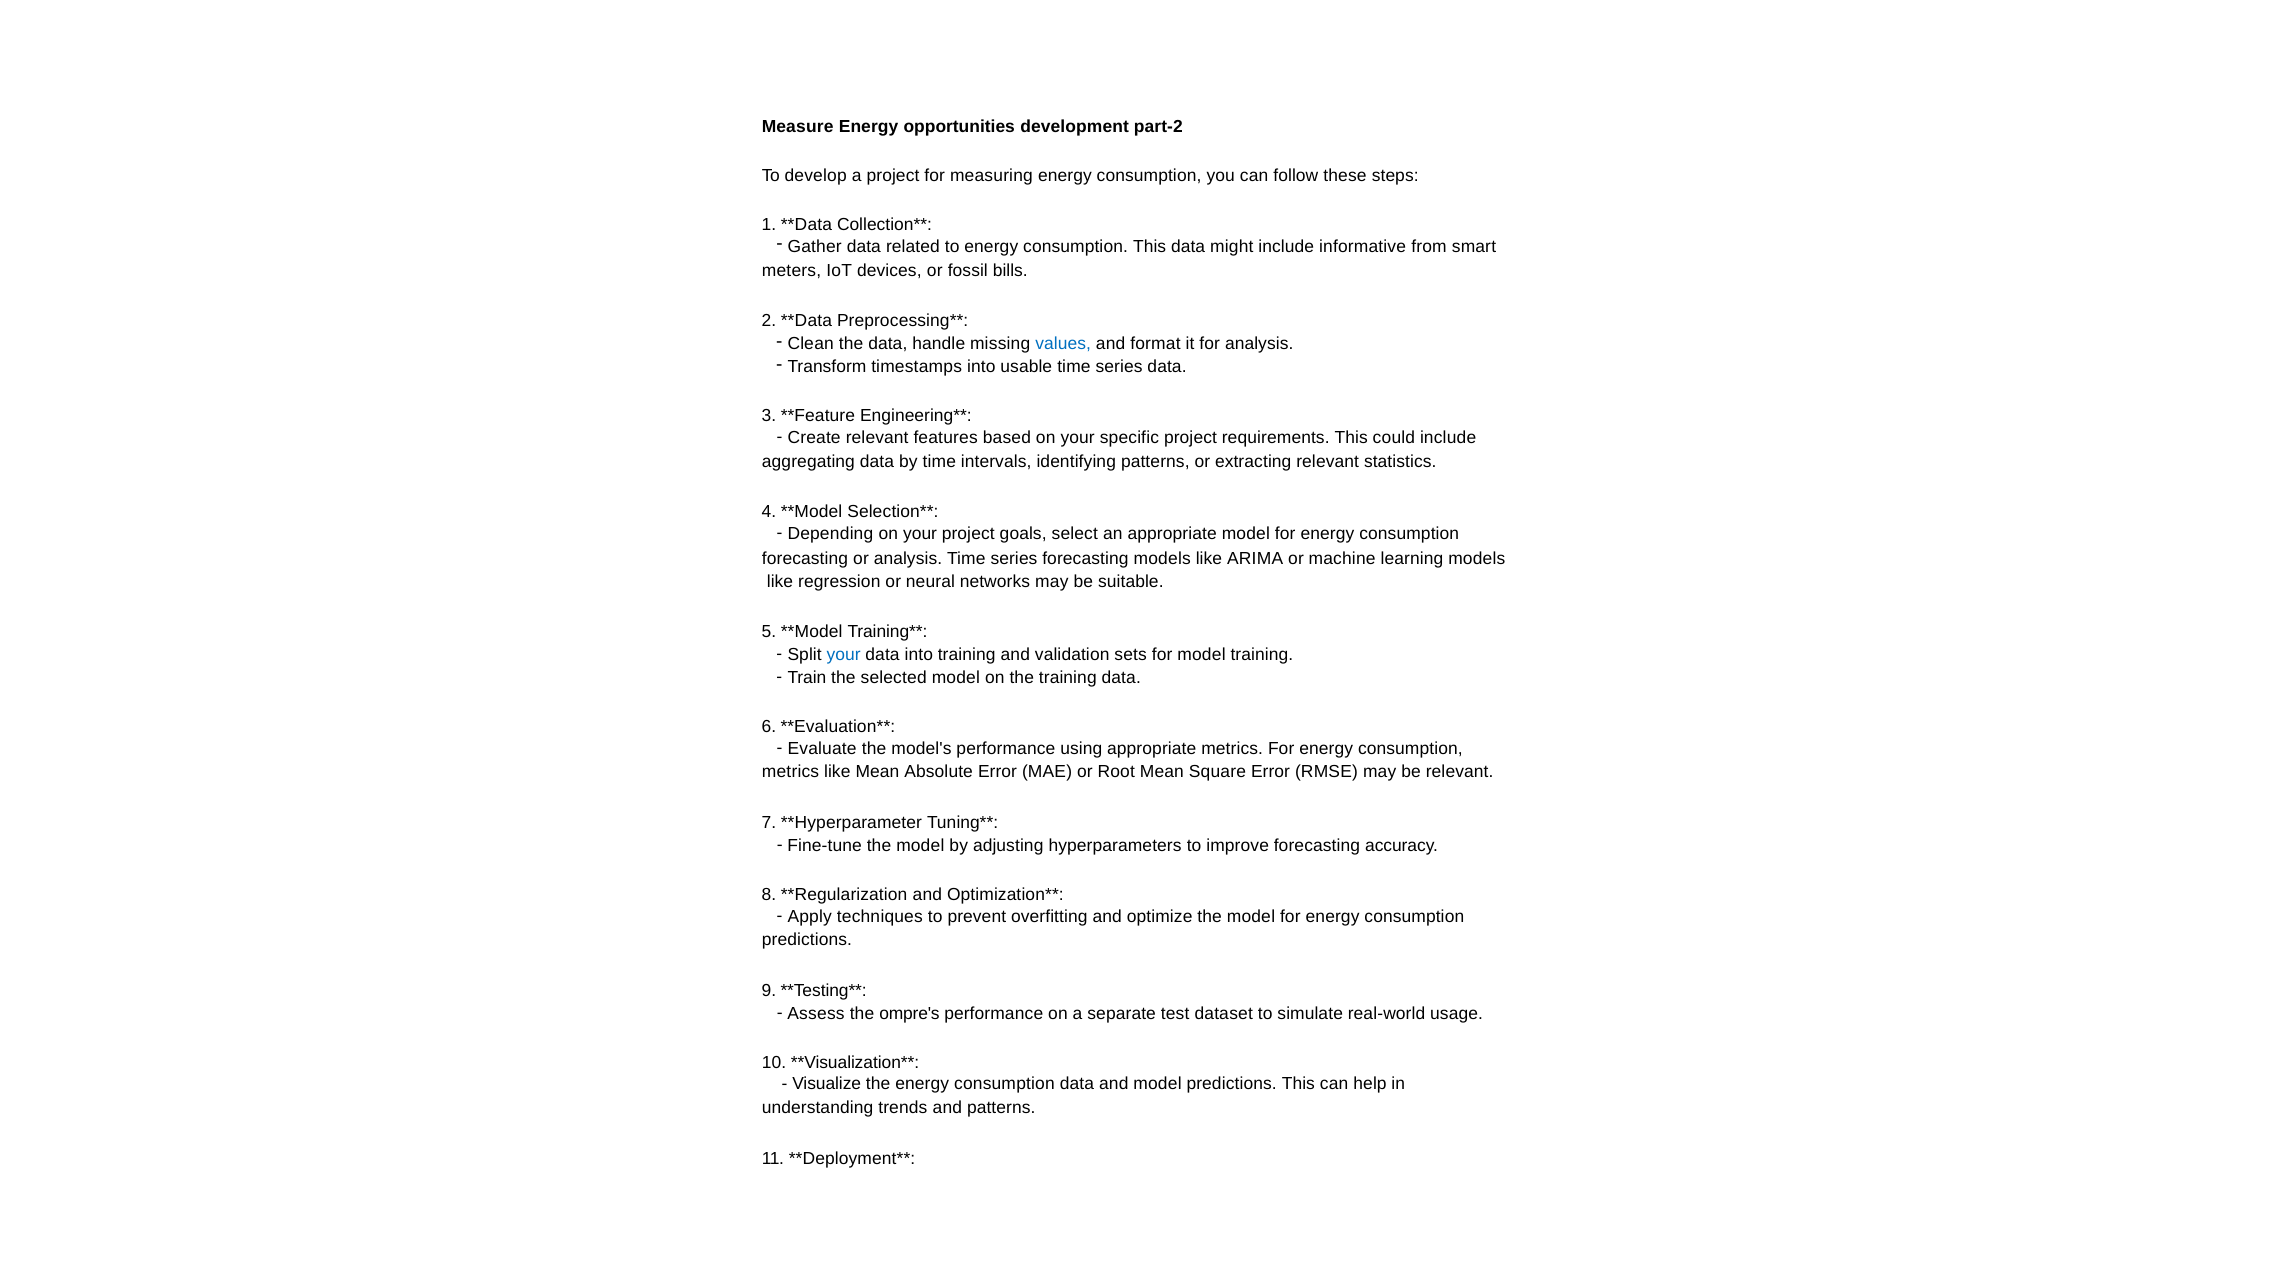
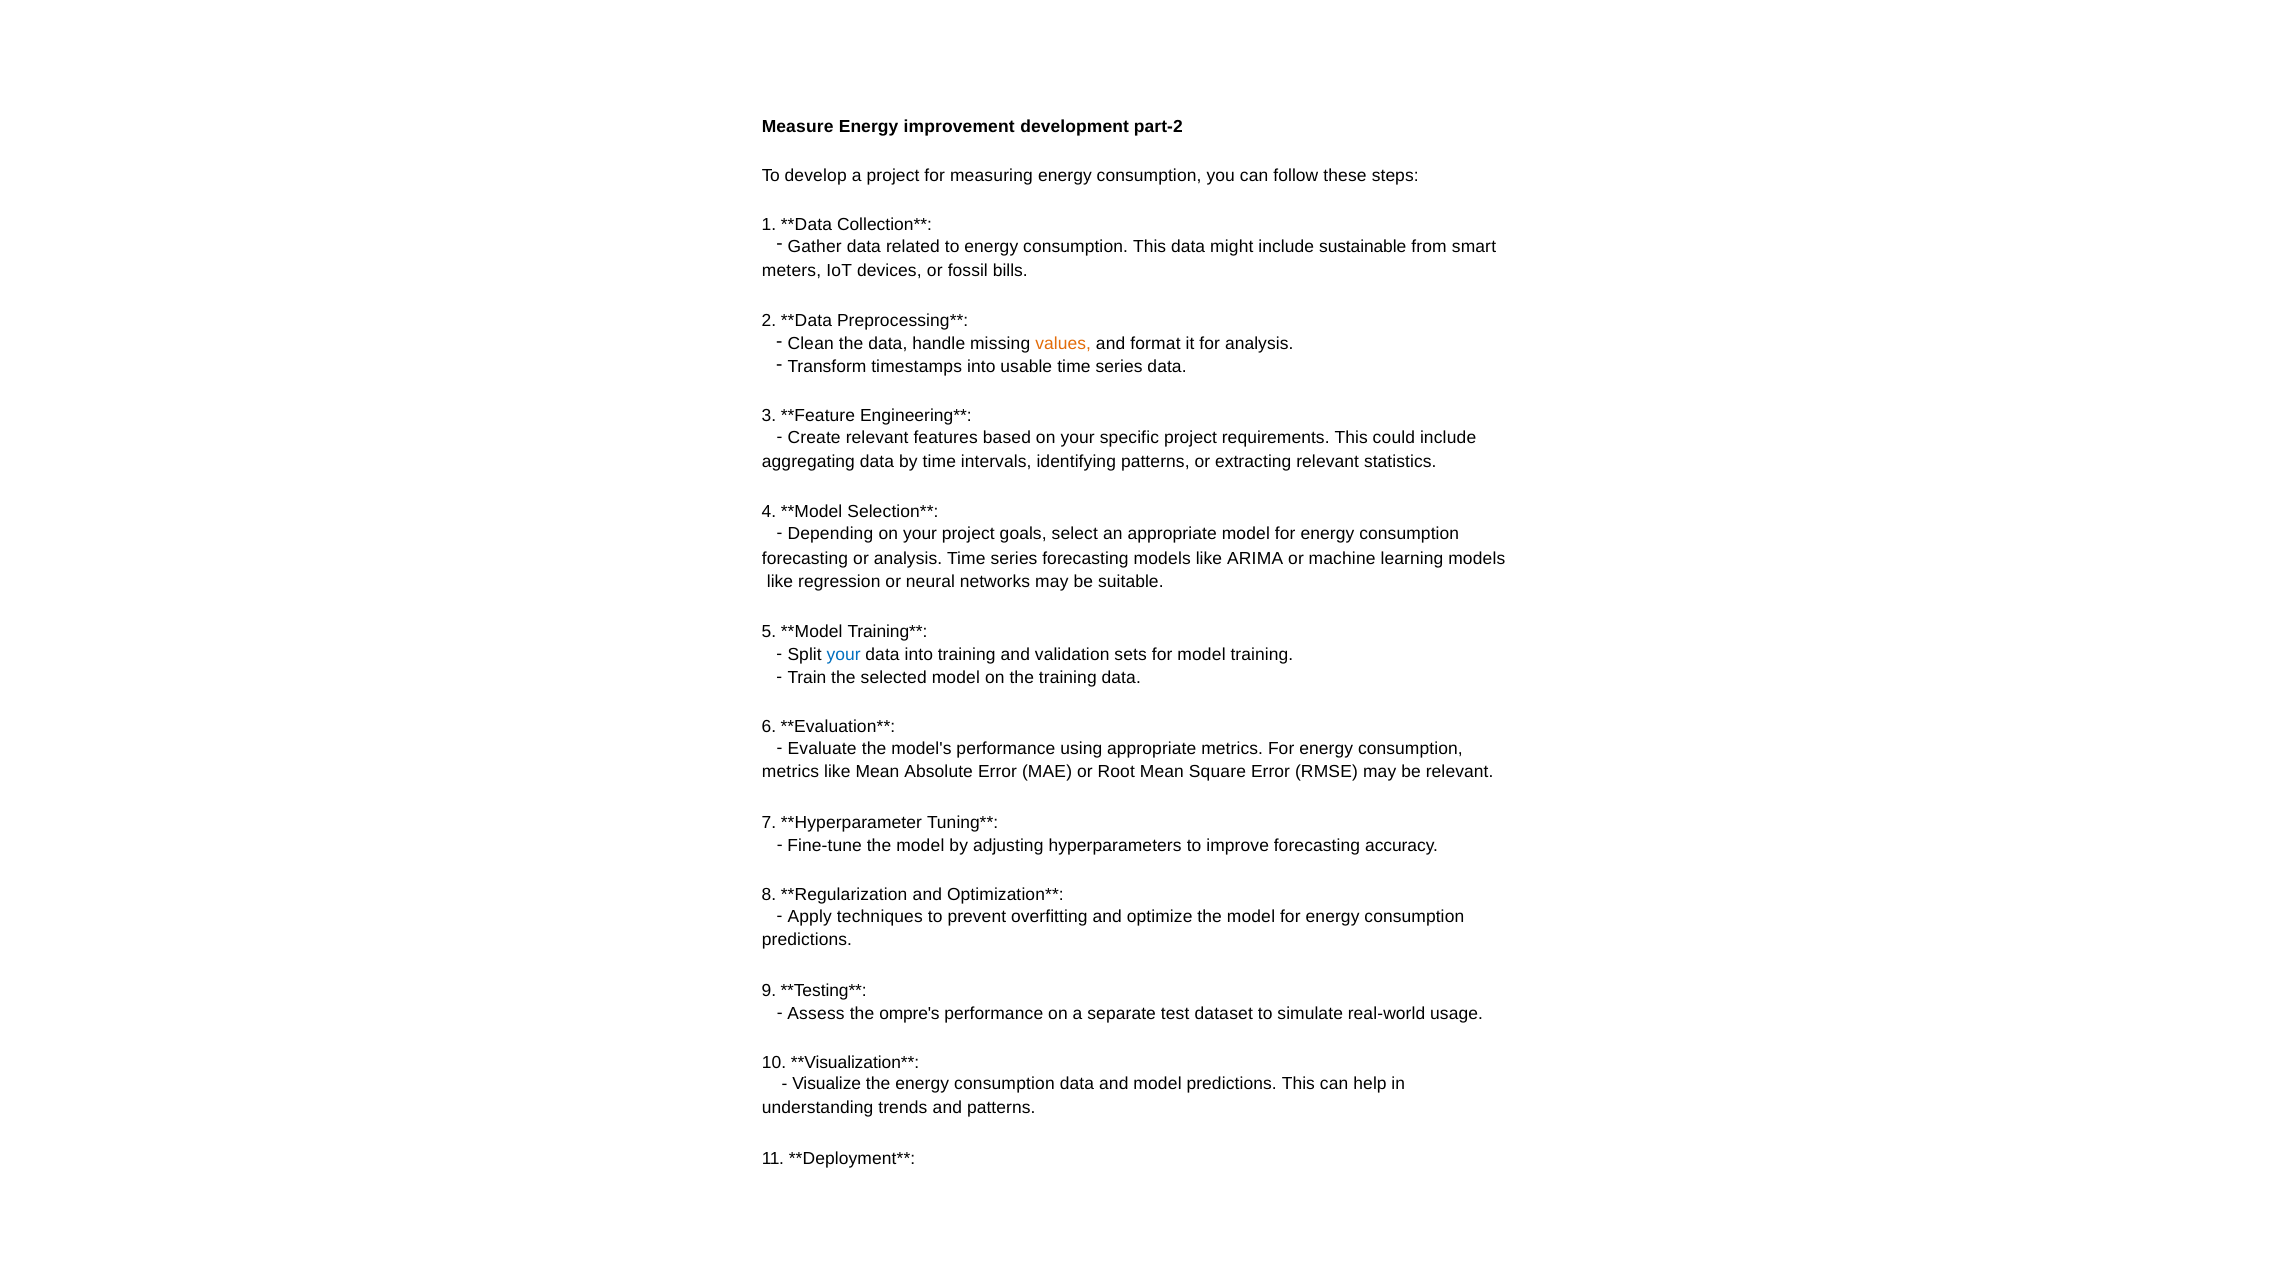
opportunities: opportunities -> improvement
informative: informative -> sustainable
values colour: blue -> orange
